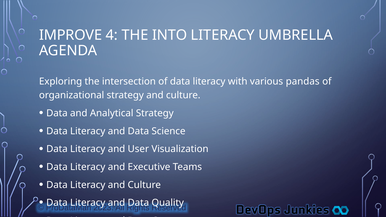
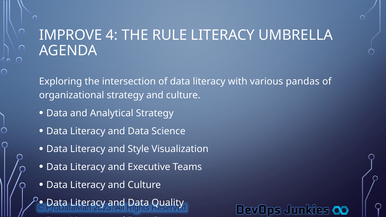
INTO: INTO -> RULE
User: User -> Style
